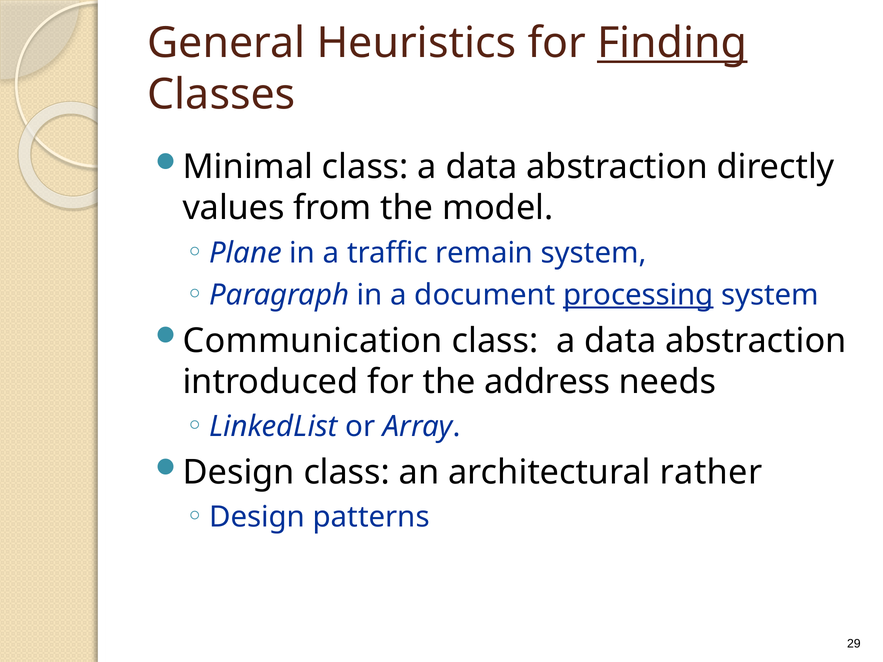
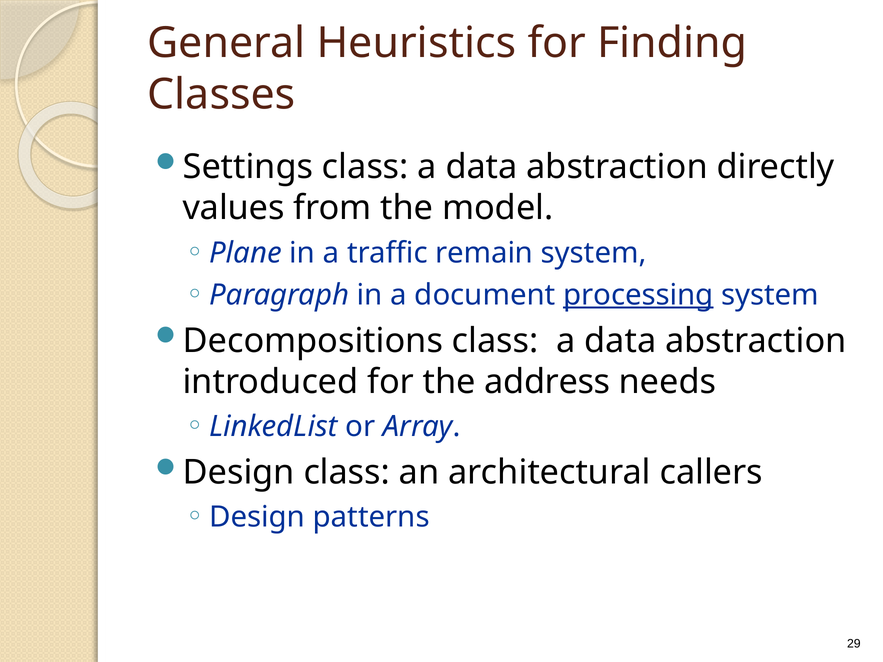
Finding underline: present -> none
Minimal: Minimal -> Settings
Communication: Communication -> Decompositions
rather: rather -> callers
